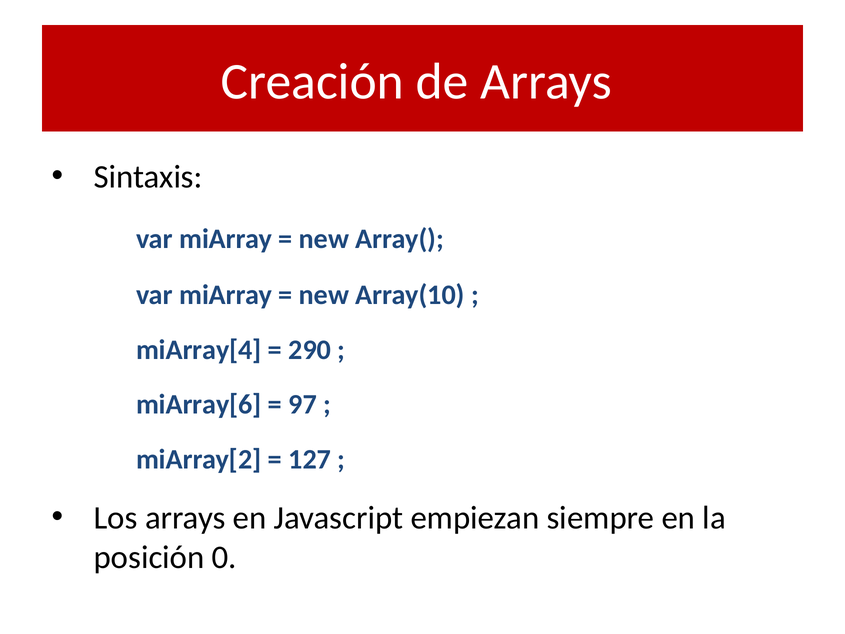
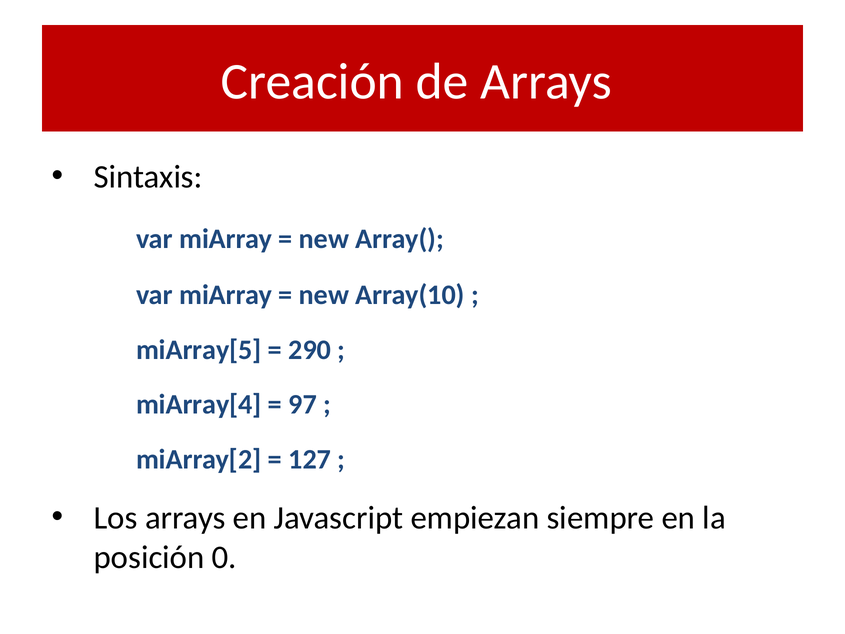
miArray[4: miArray[4 -> miArray[5
miArray[6: miArray[6 -> miArray[4
